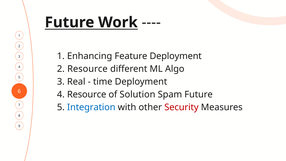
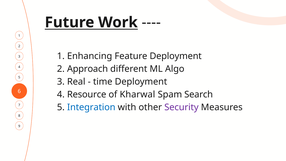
2 Resource: Resource -> Approach
Solution: Solution -> Kharwal
Spam Future: Future -> Search
Security colour: red -> purple
